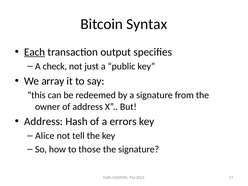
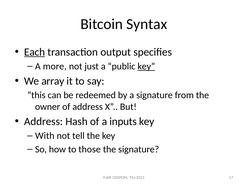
check: check -> more
key at (146, 66) underline: none -> present
errors: errors -> inputs
Alice: Alice -> With
